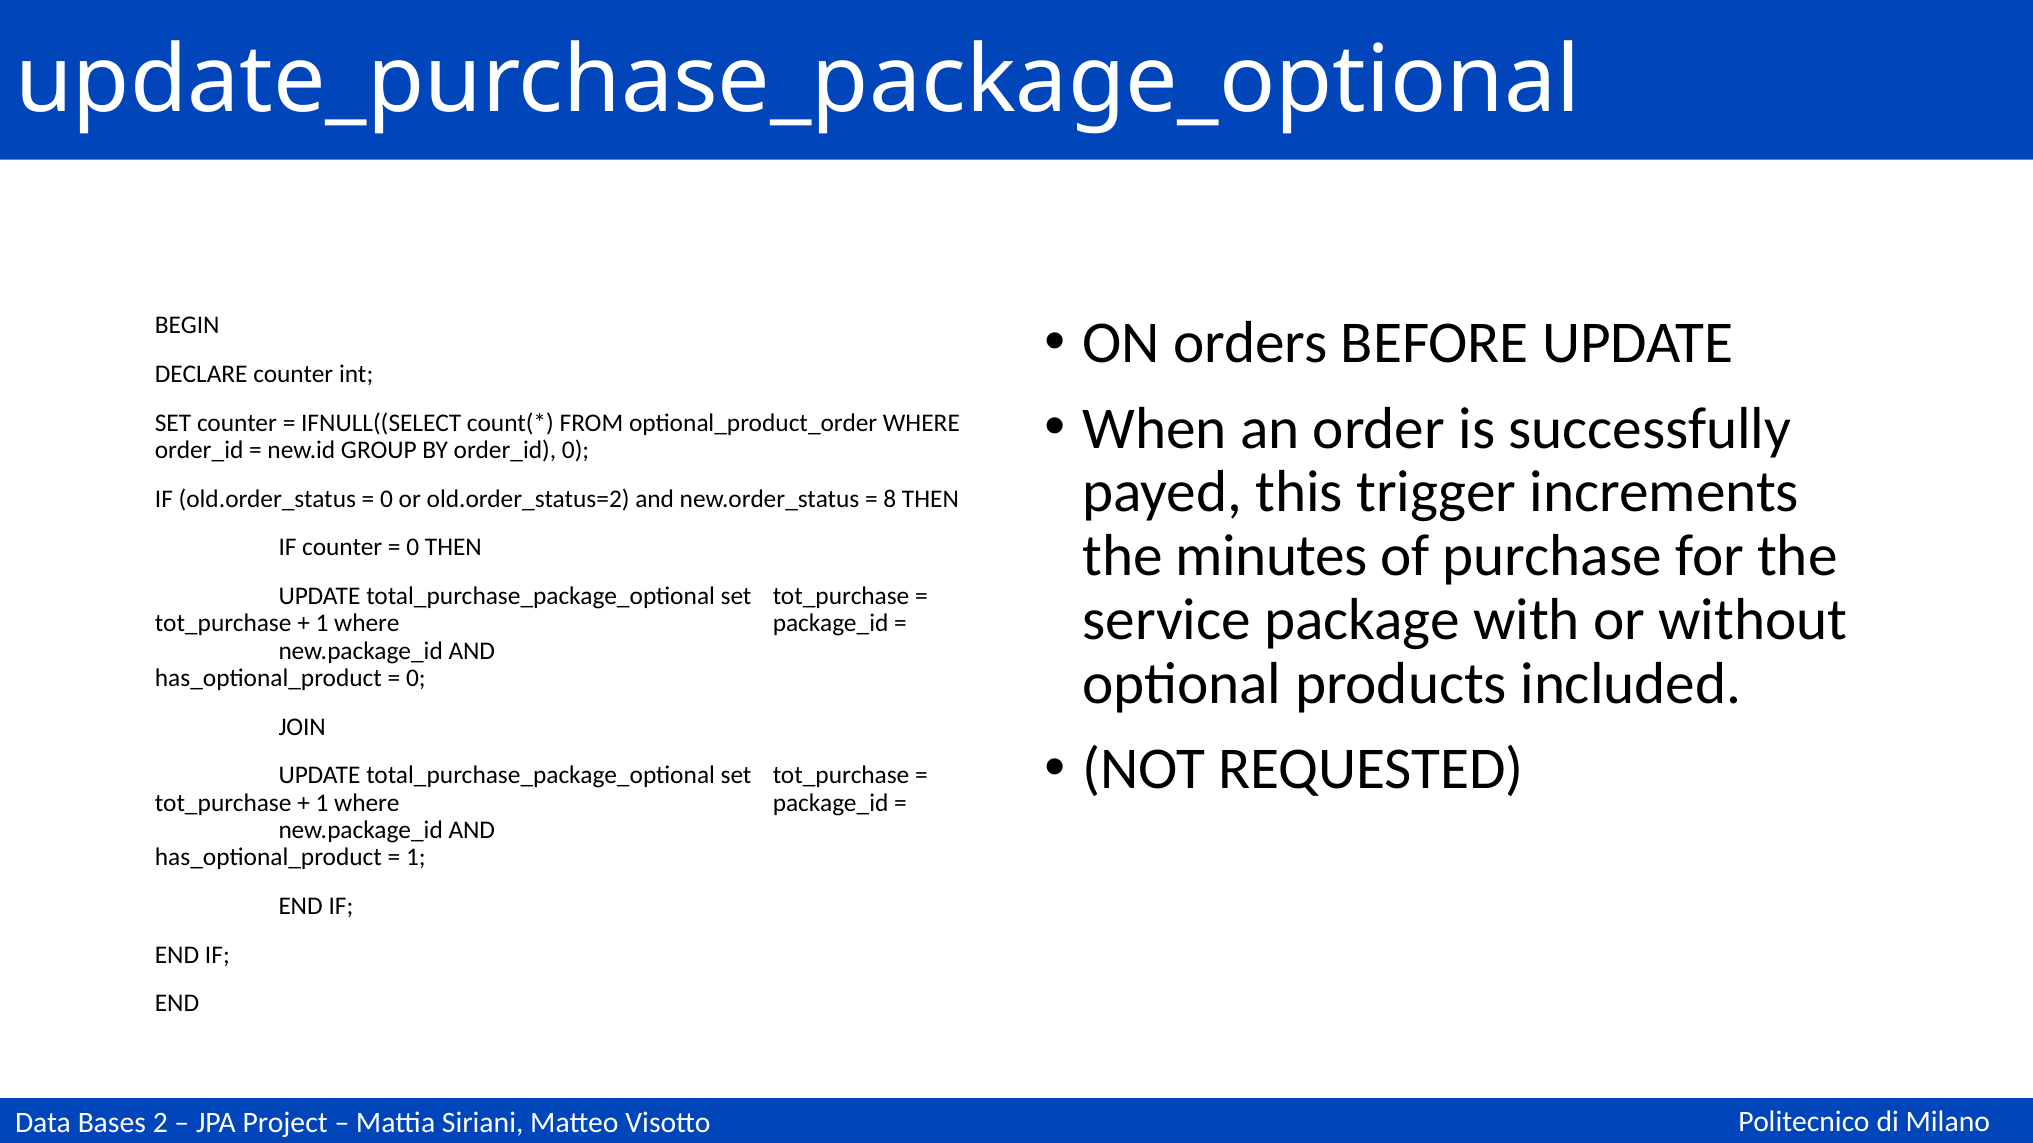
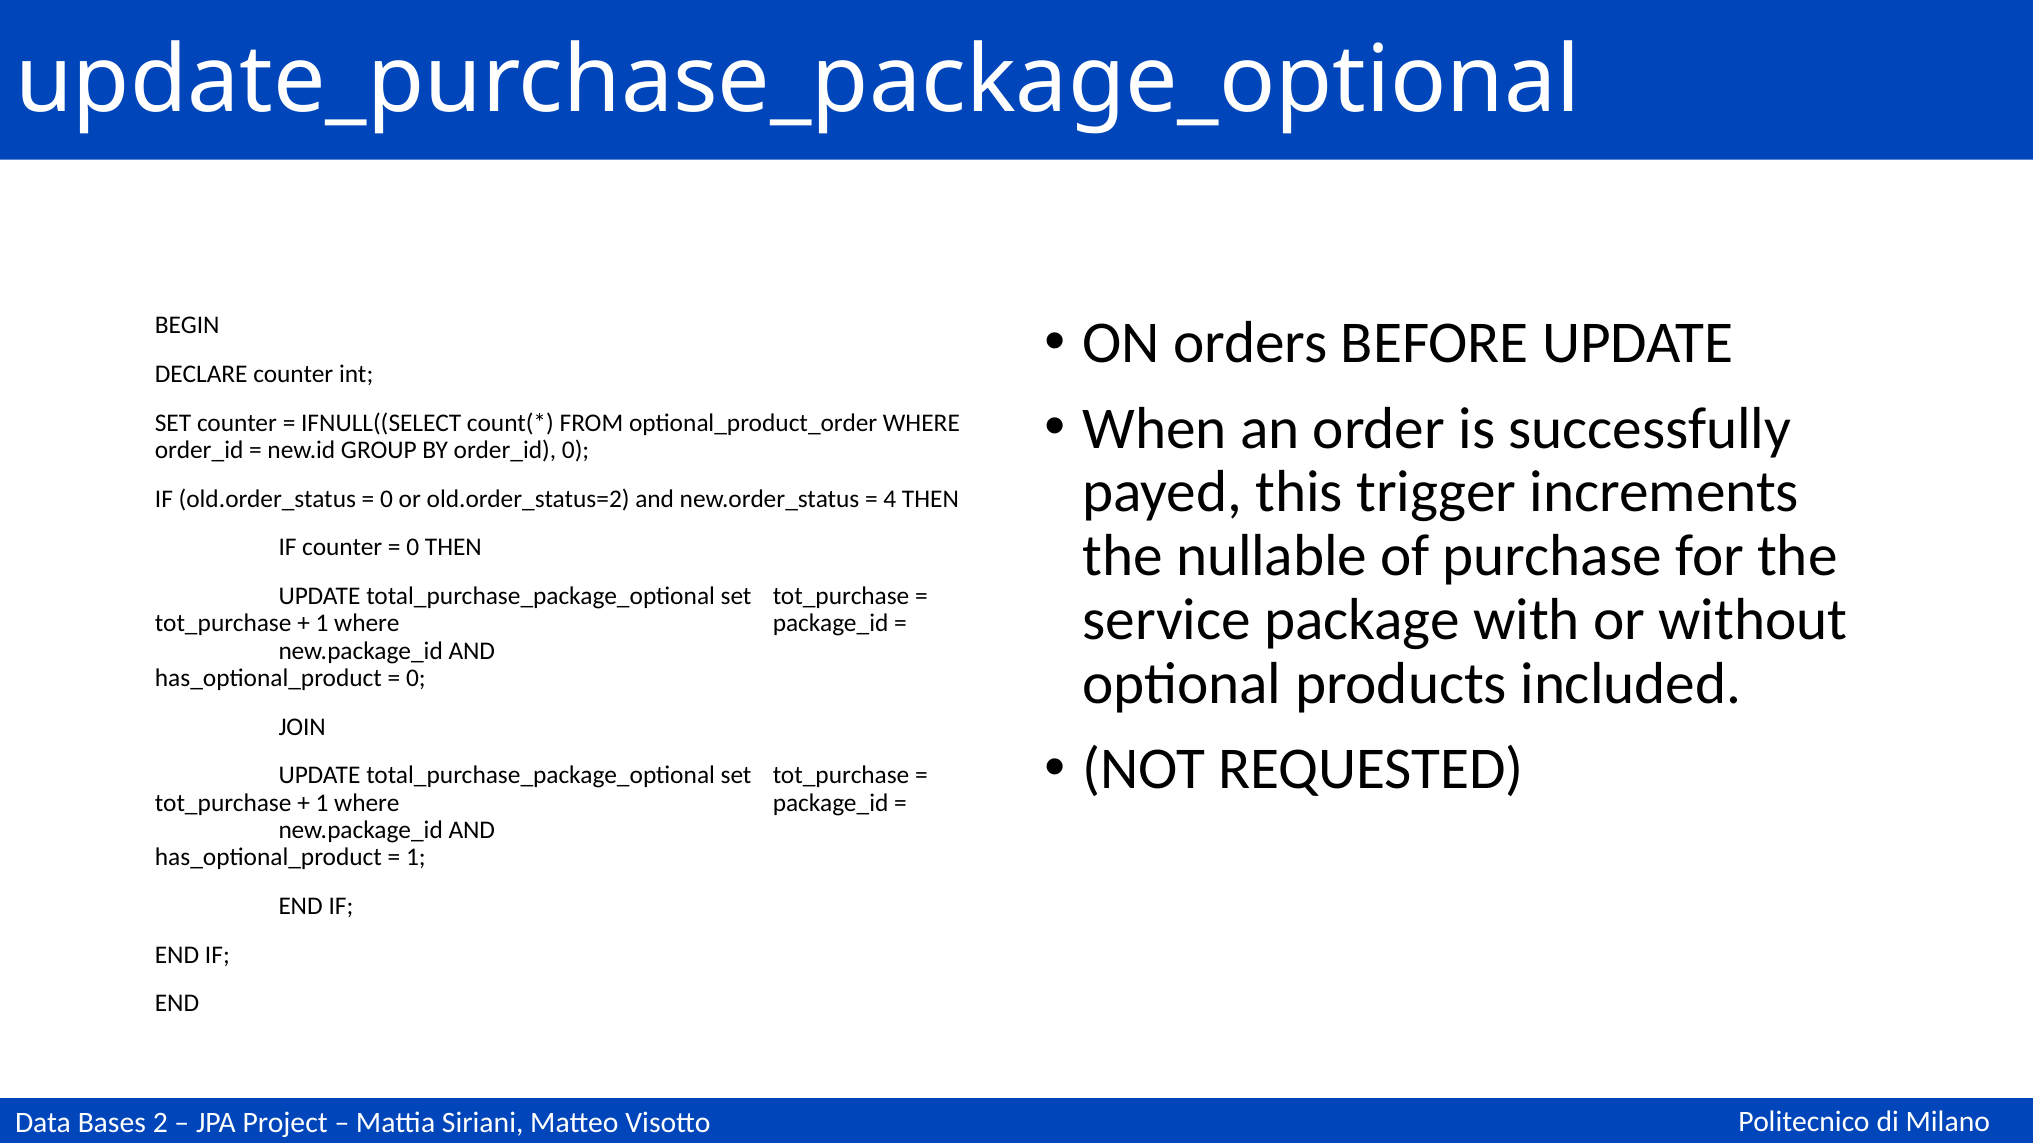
8: 8 -> 4
minutes: minutes -> nullable
